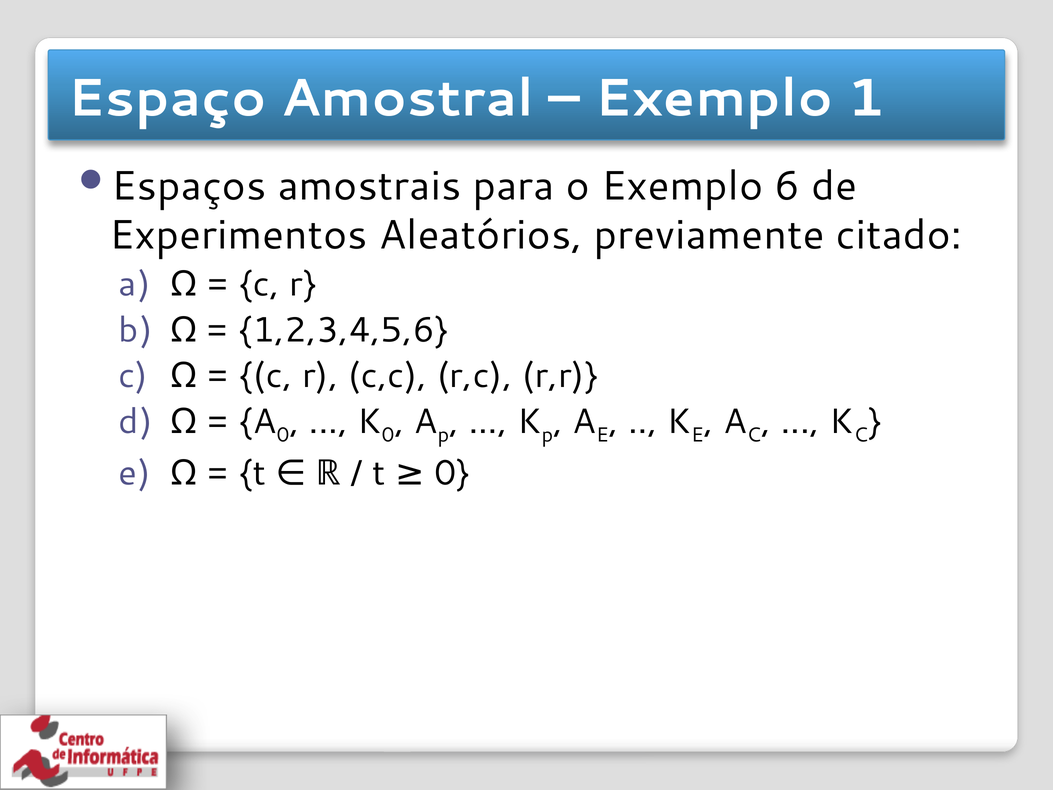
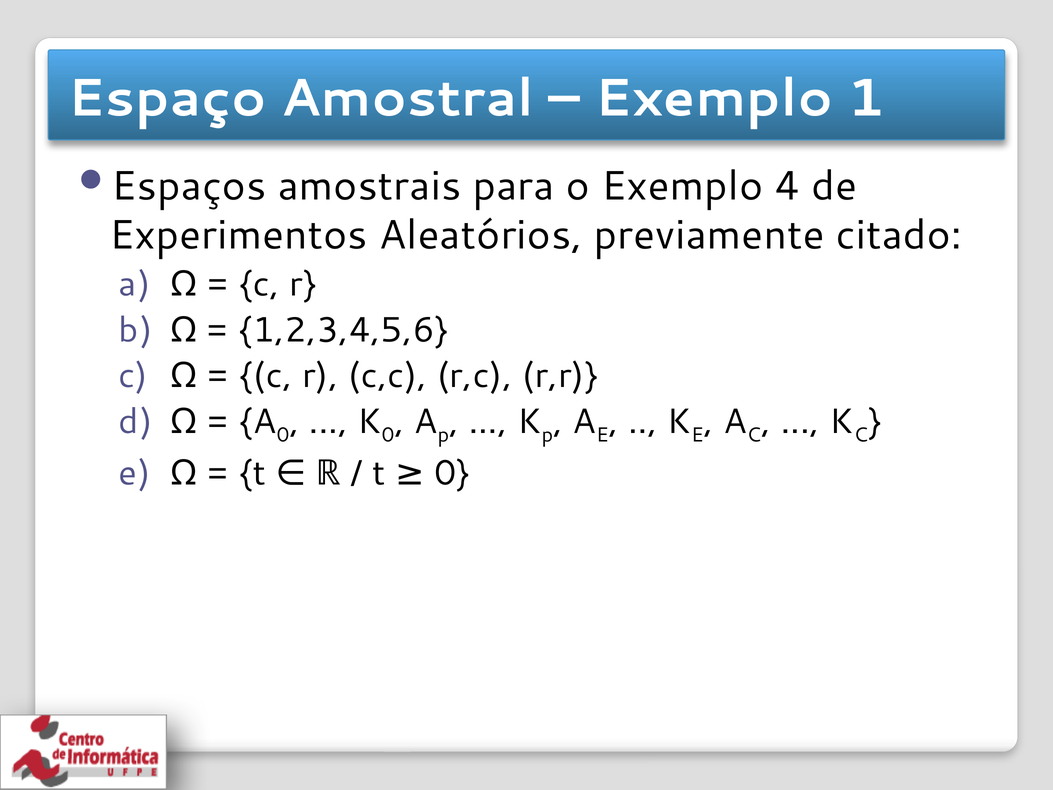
6: 6 -> 4
